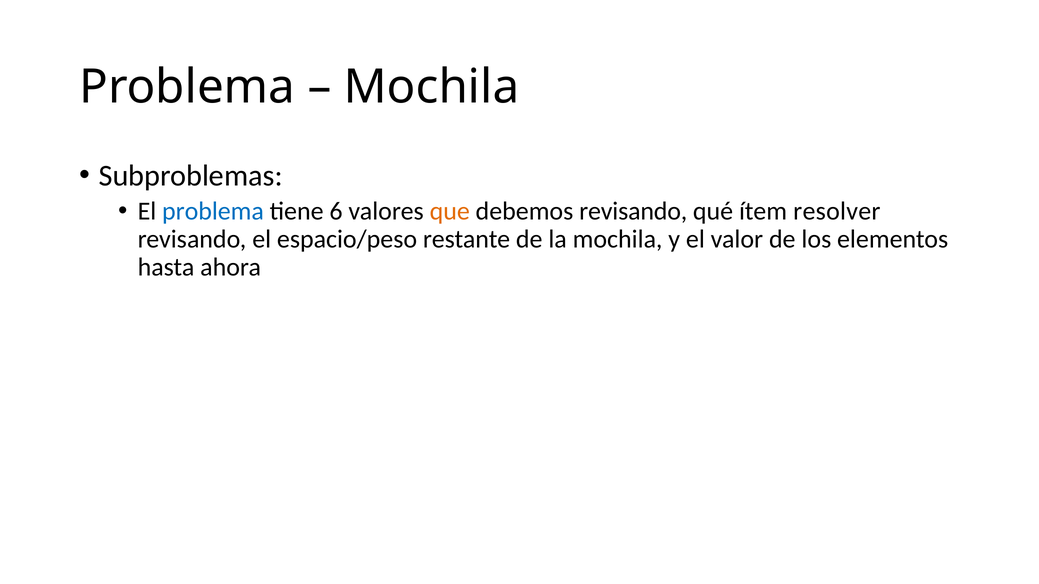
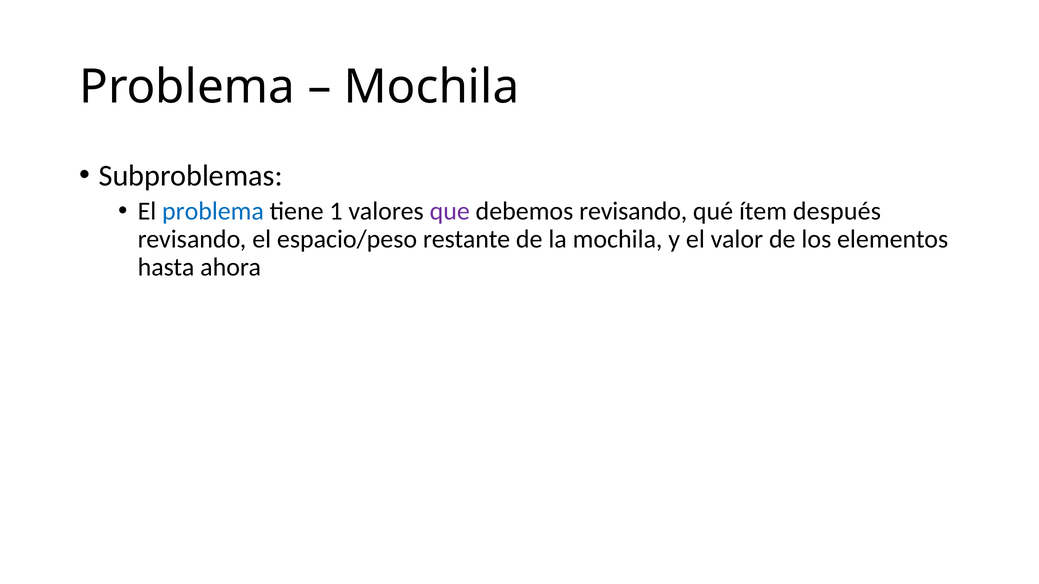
6: 6 -> 1
que colour: orange -> purple
resolver: resolver -> después
